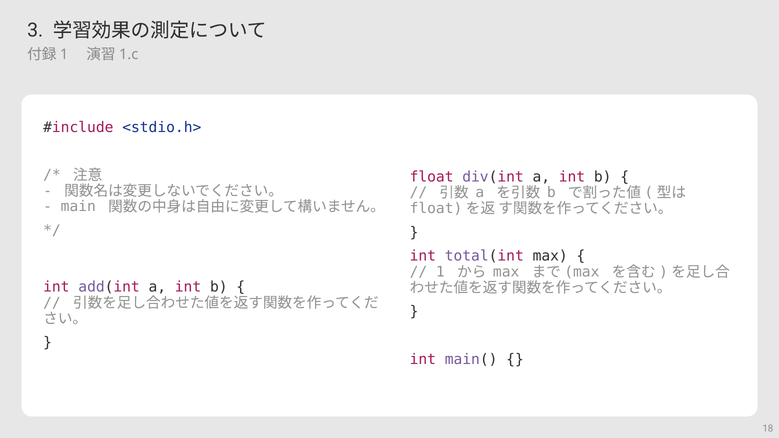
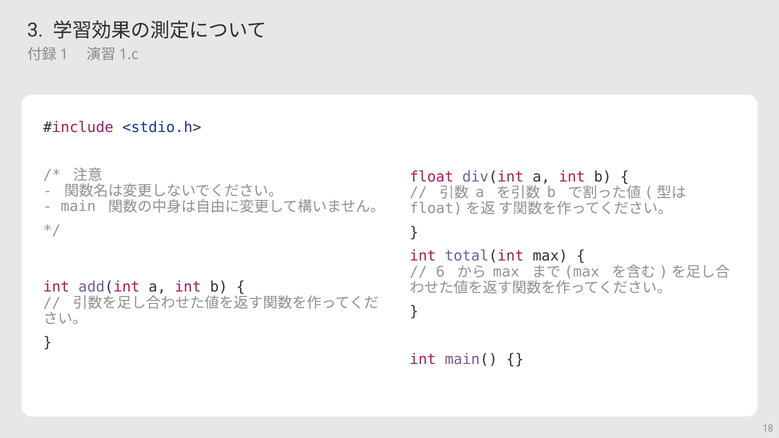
1 at (440, 272): 1 -> 6
